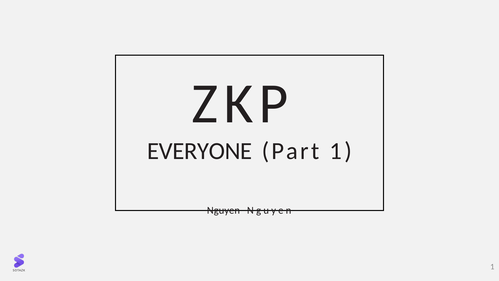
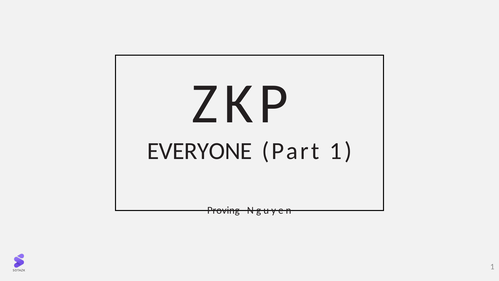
Nguyen at (223, 210): Nguyen -> Proving
